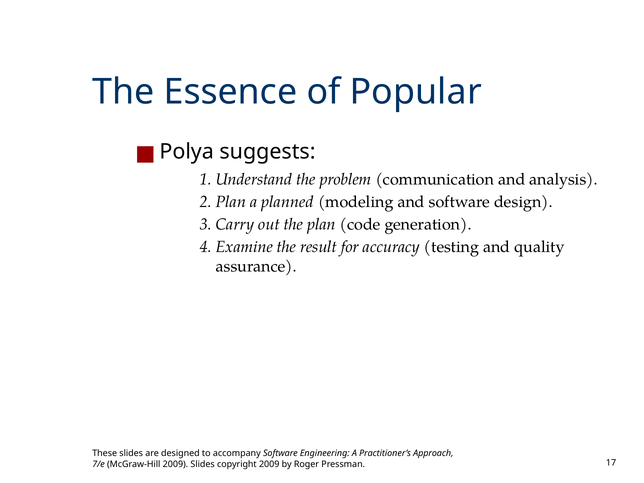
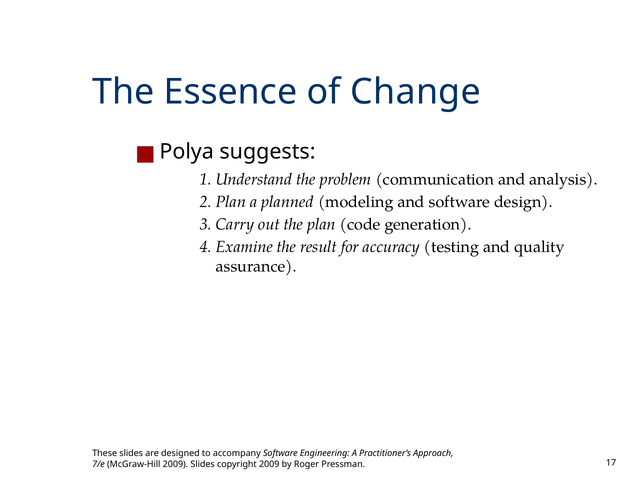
Popular: Popular -> Change
